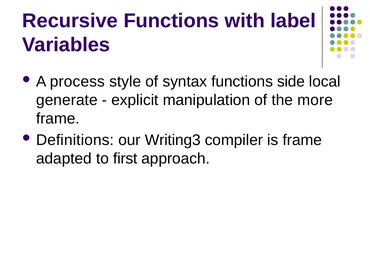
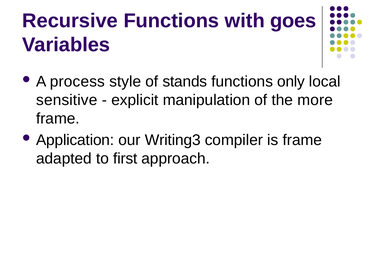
label: label -> goes
syntax: syntax -> stands
side: side -> only
generate: generate -> sensitive
Definitions: Definitions -> Application
